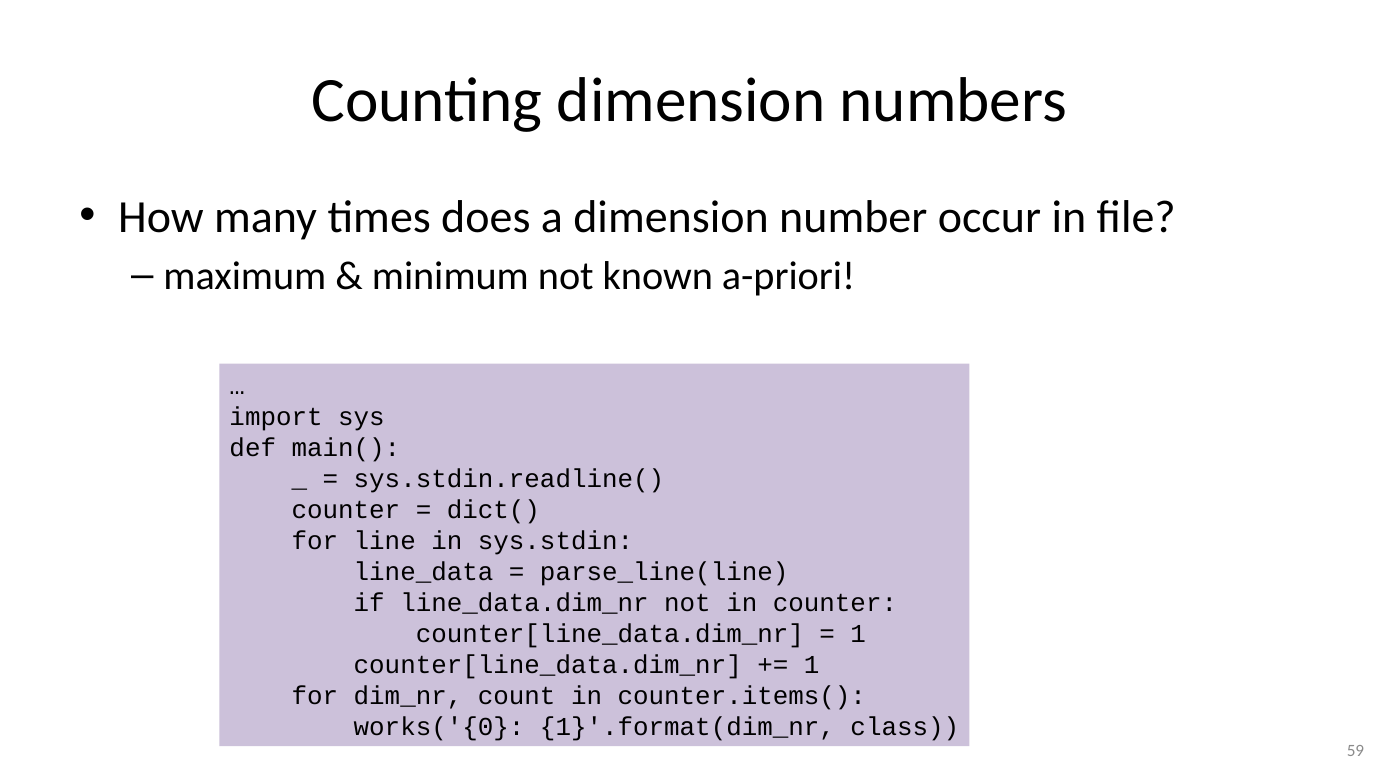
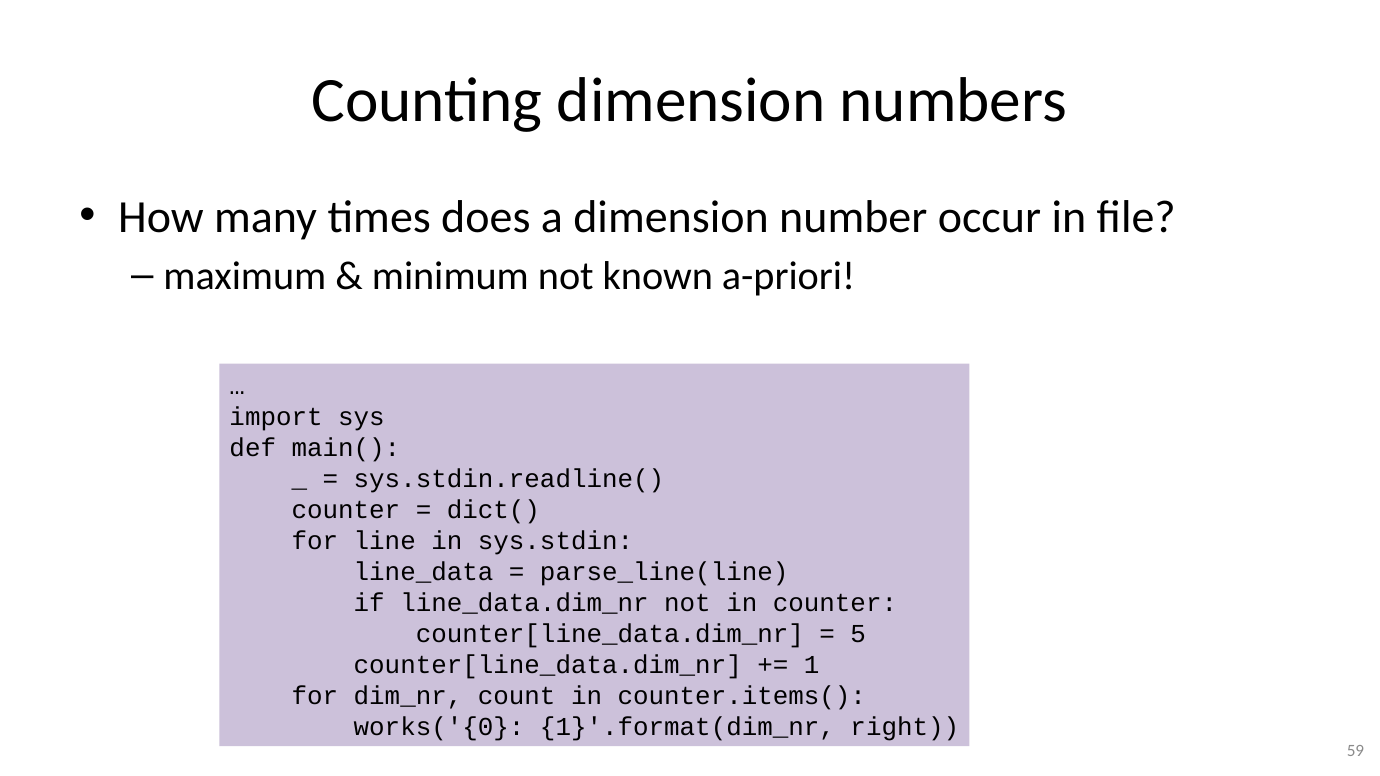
1 at (858, 634): 1 -> 5
class: class -> right
